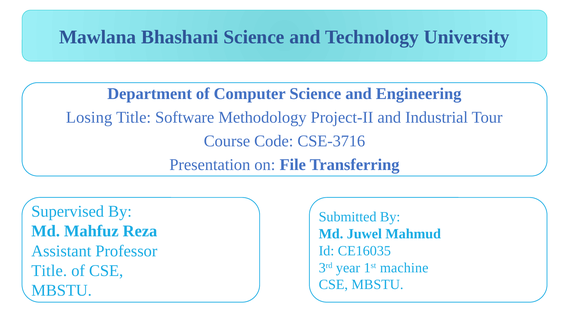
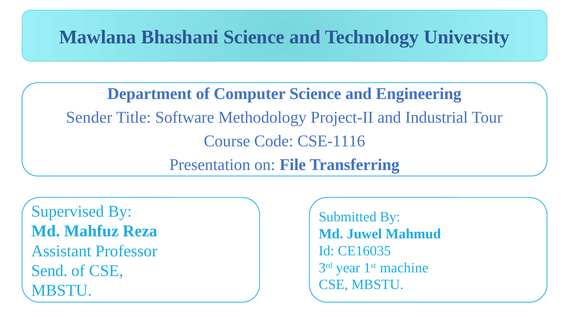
Losing: Losing -> Sender
CSE-3716: CSE-3716 -> CSE-1116
Title at (49, 270): Title -> Send
